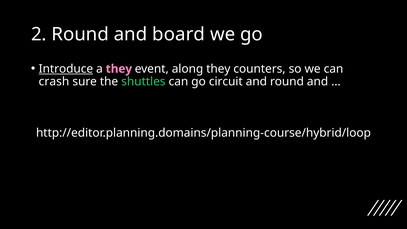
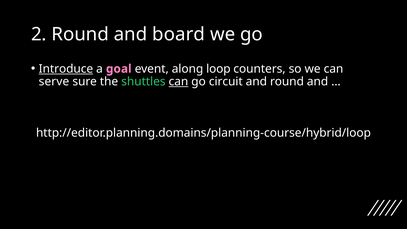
a they: they -> goal
along they: they -> loop
crash: crash -> serve
can at (178, 82) underline: none -> present
